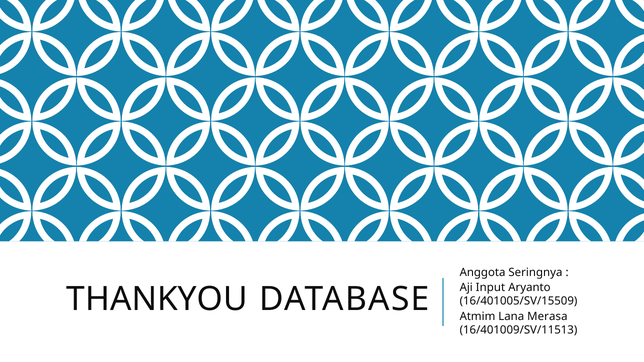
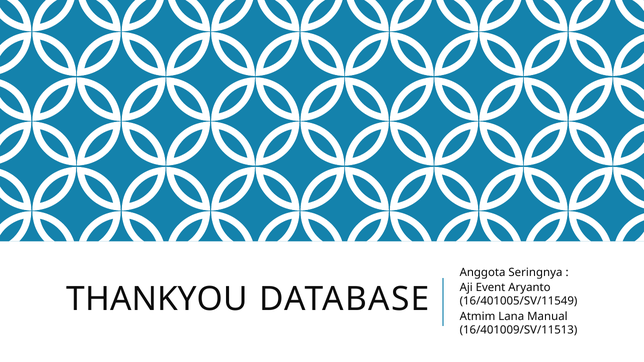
Input: Input -> Event
16/401005/SV/15509: 16/401005/SV/15509 -> 16/401005/SV/11549
Merasa: Merasa -> Manual
